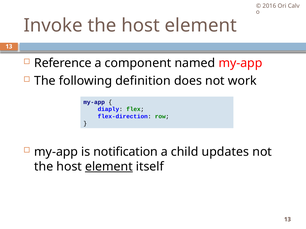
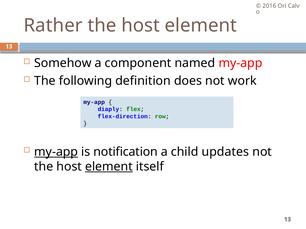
Invoke: Invoke -> Rather
Reference: Reference -> Somehow
my-app at (56, 152) underline: none -> present
